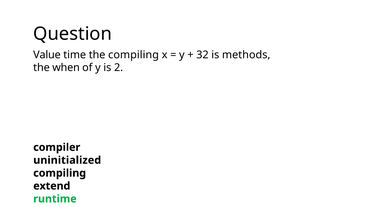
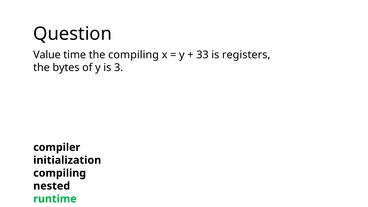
32: 32 -> 33
methods: methods -> registers
when: when -> bytes
2: 2 -> 3
uninitialized: uninitialized -> initialization
extend: extend -> nested
